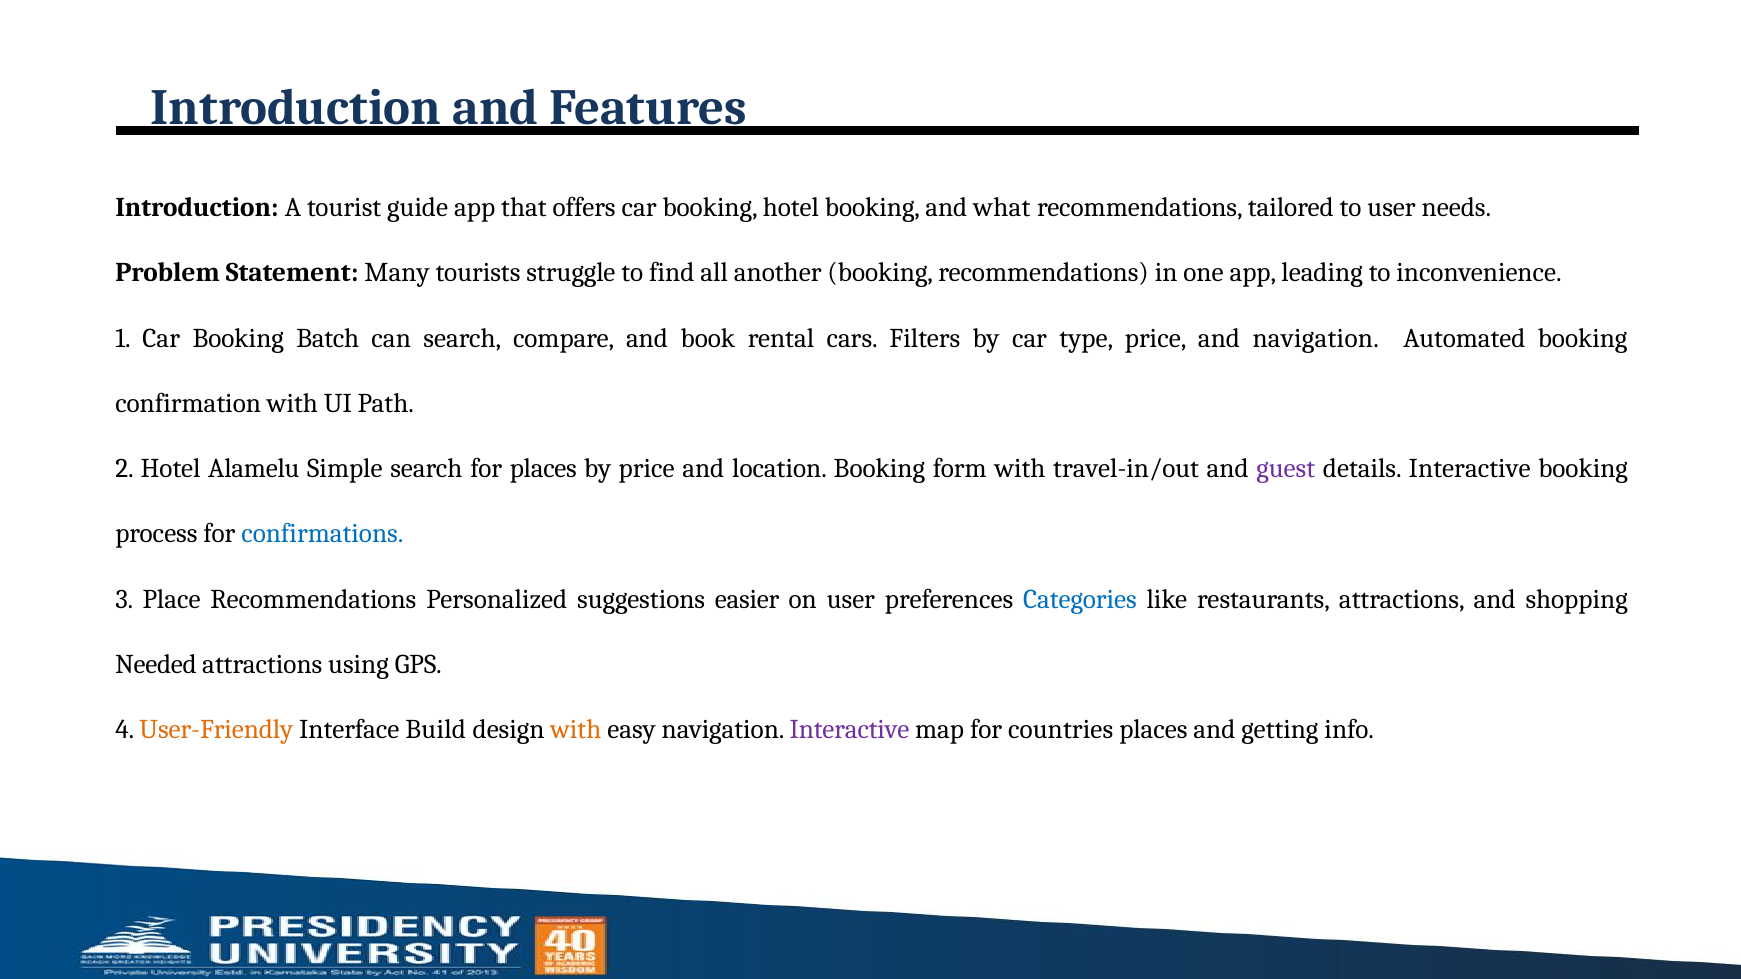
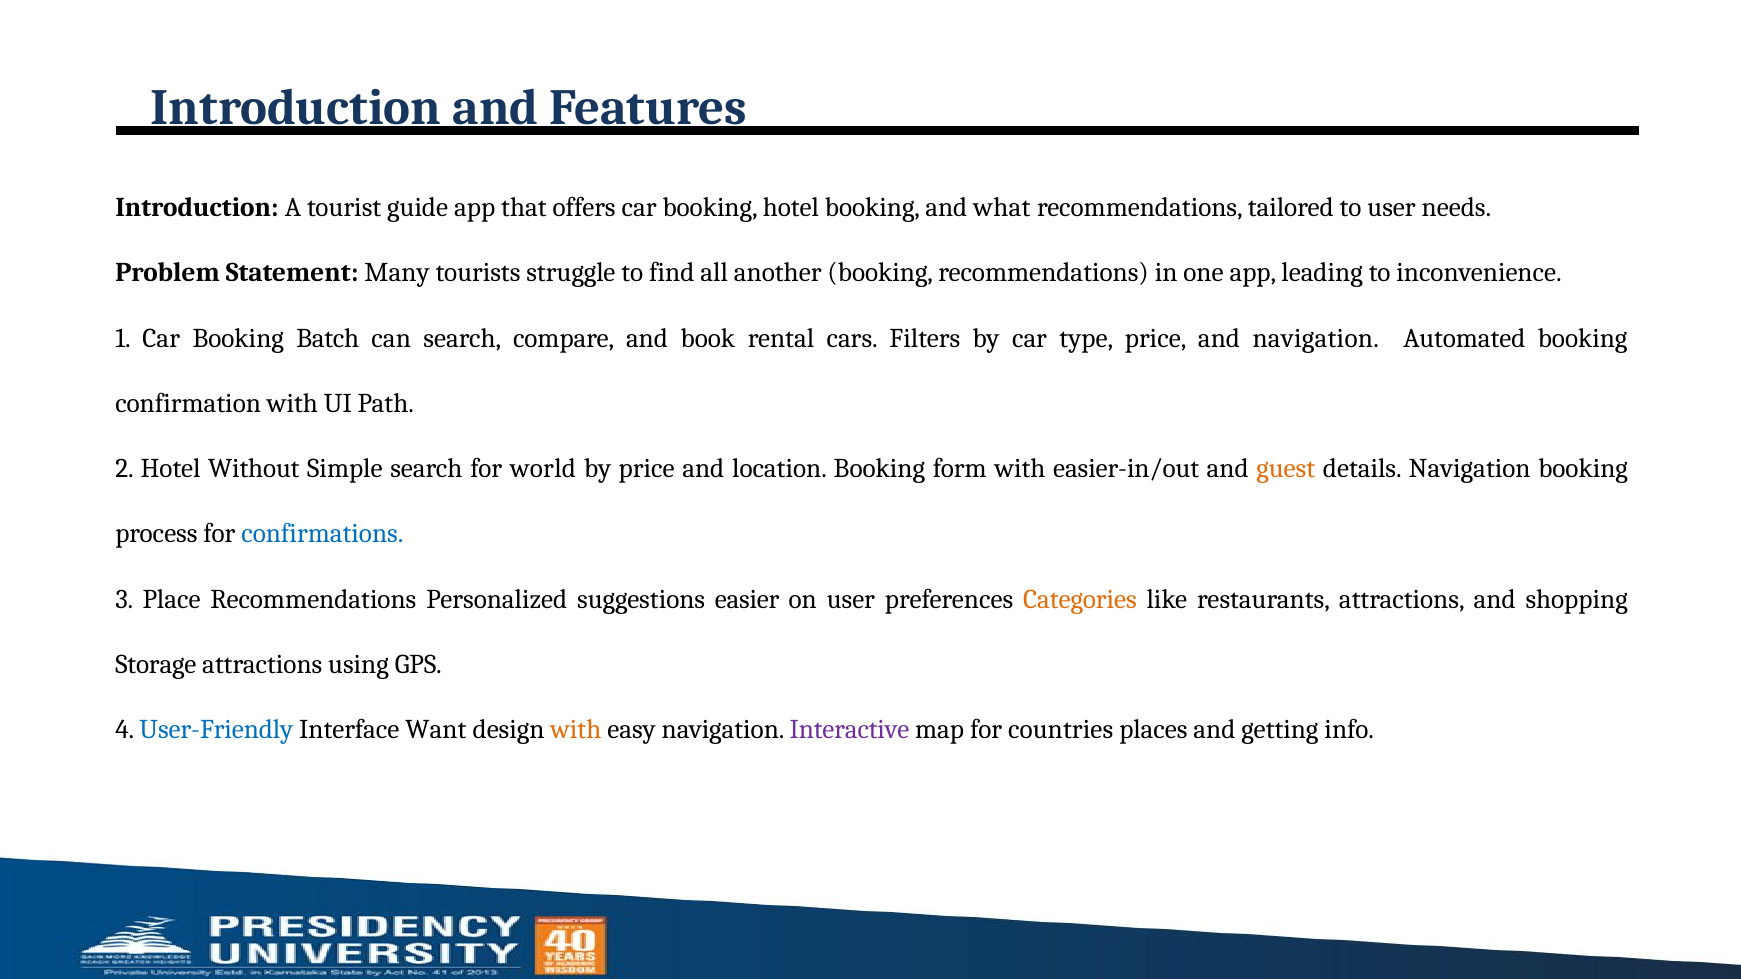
Alamelu: Alamelu -> Without
for places: places -> world
travel-in/out: travel-in/out -> easier-in/out
guest colour: purple -> orange
details Interactive: Interactive -> Navigation
Categories colour: blue -> orange
Needed: Needed -> Storage
User-Friendly colour: orange -> blue
Build: Build -> Want
